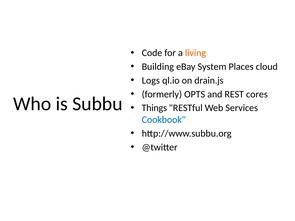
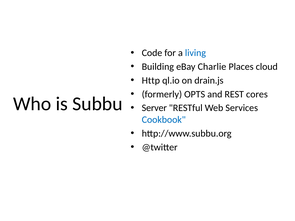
living colour: orange -> blue
System: System -> Charlie
Logs: Logs -> Http
Things: Things -> Server
